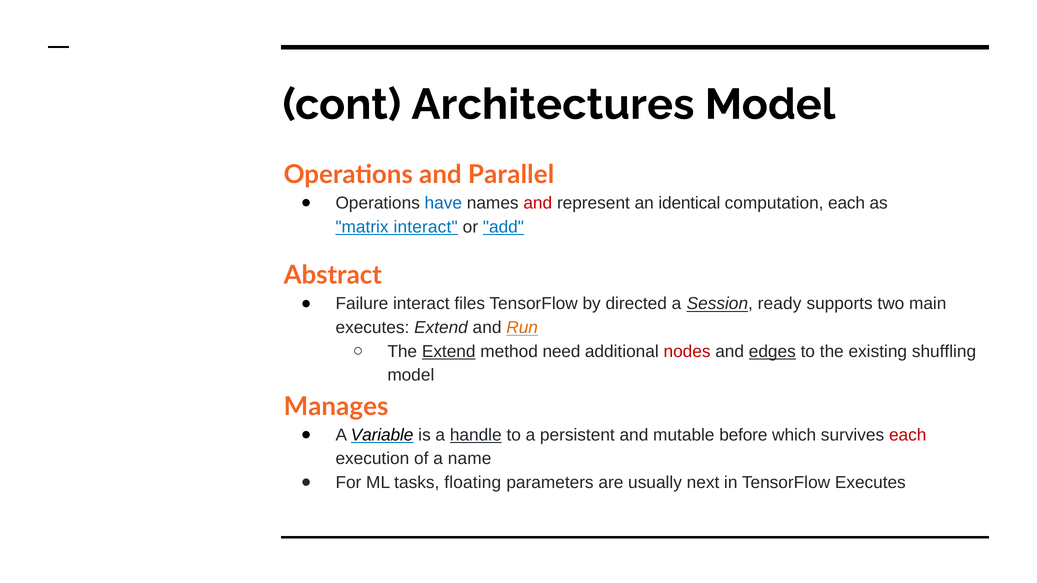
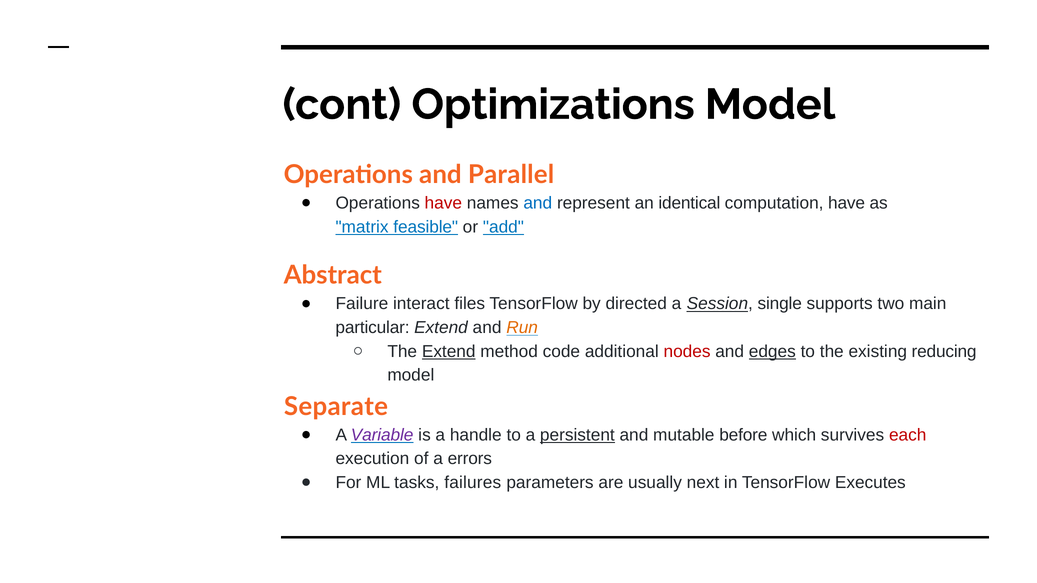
Architectures: Architectures -> Optimizations
have at (443, 203) colour: blue -> red
and at (538, 203) colour: red -> blue
computation each: each -> have
matrix interact: interact -> feasible
ready: ready -> single
executes at (372, 328): executes -> particular
need: need -> code
shuffling: shuffling -> reducing
Manages: Manages -> Separate
Variable colour: black -> purple
handle underline: present -> none
persistent underline: none -> present
name: name -> errors
floating: floating -> failures
